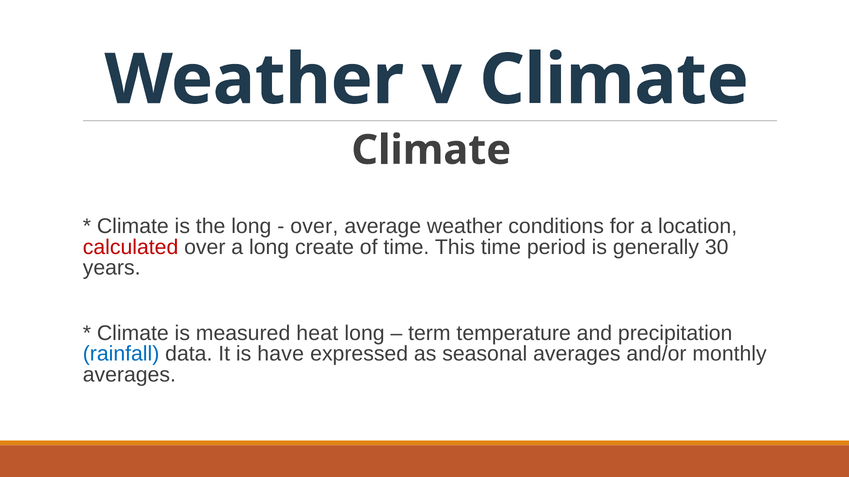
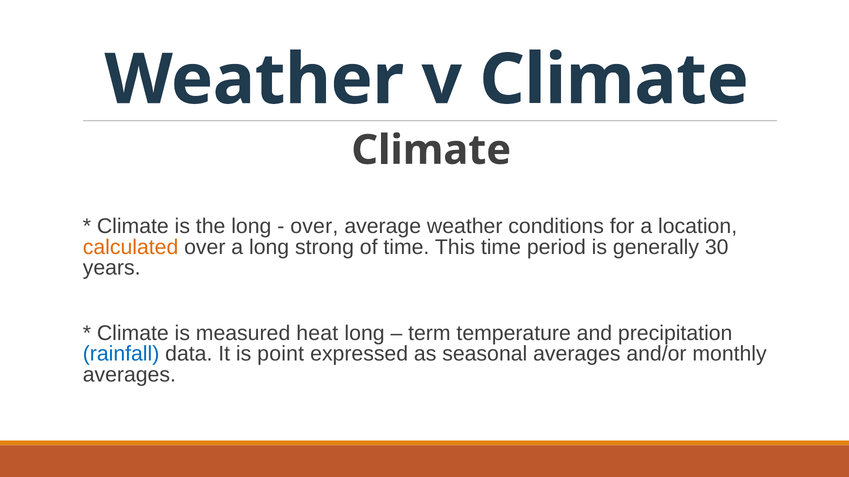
calculated colour: red -> orange
create: create -> strong
have: have -> point
